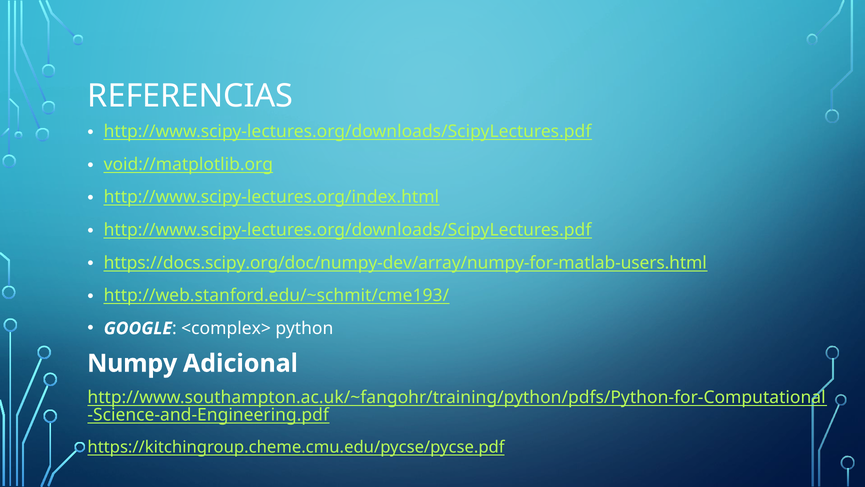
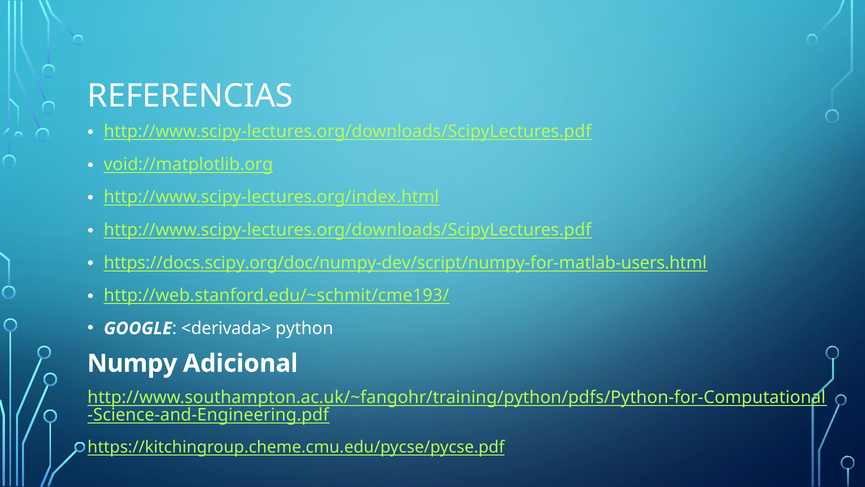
https://docs.scipy.org/doc/numpy-dev/array/numpy-for-matlab-users.html: https://docs.scipy.org/doc/numpy-dev/array/numpy-for-matlab-users.html -> https://docs.scipy.org/doc/numpy-dev/script/numpy-for-matlab-users.html
<complex>: <complex> -> <derivada>
